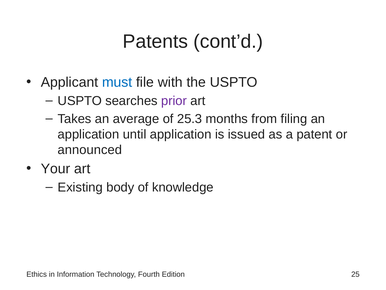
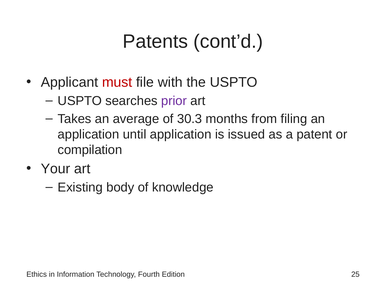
must colour: blue -> red
25.3: 25.3 -> 30.3
announced: announced -> compilation
